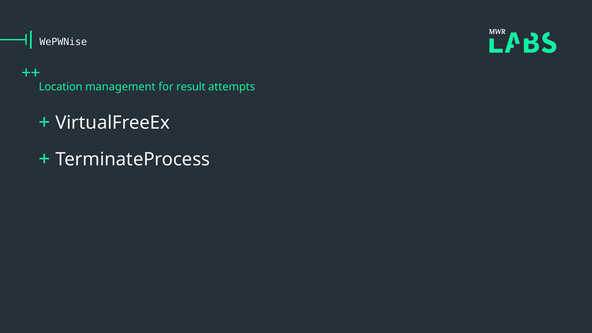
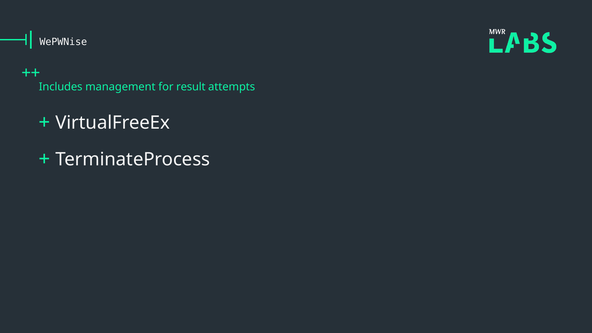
Location: Location -> Includes
